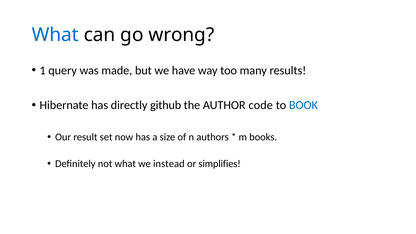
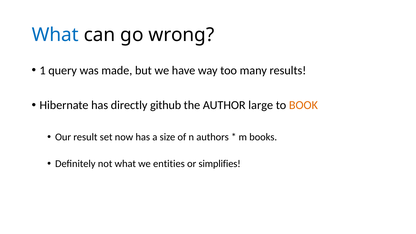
code: code -> large
BOOK colour: blue -> orange
instead: instead -> entities
